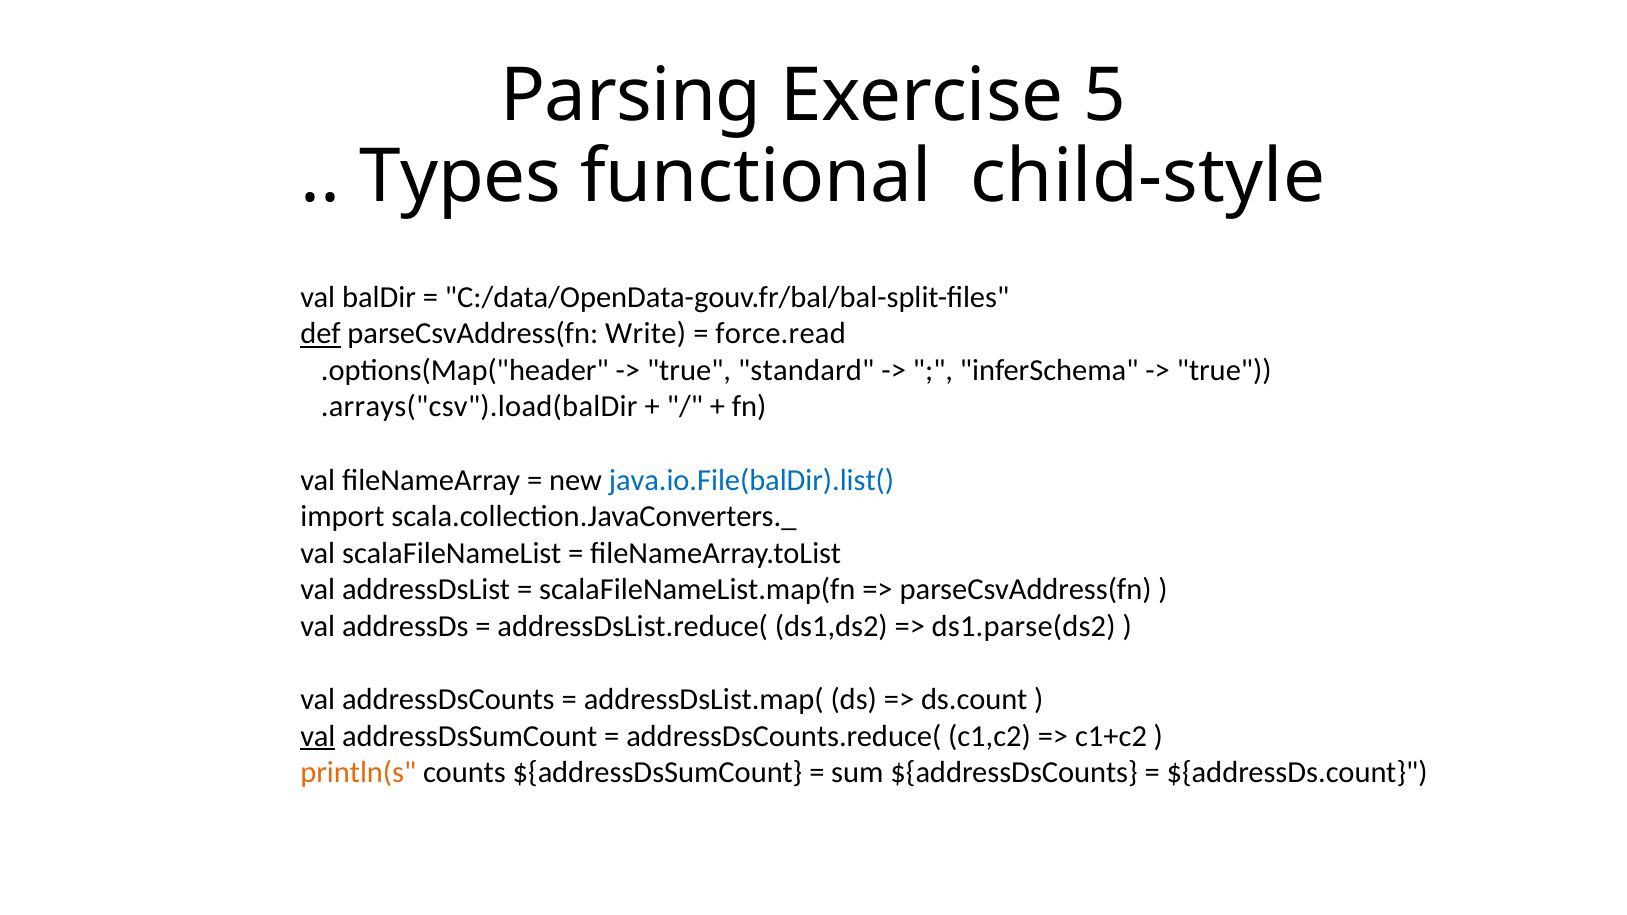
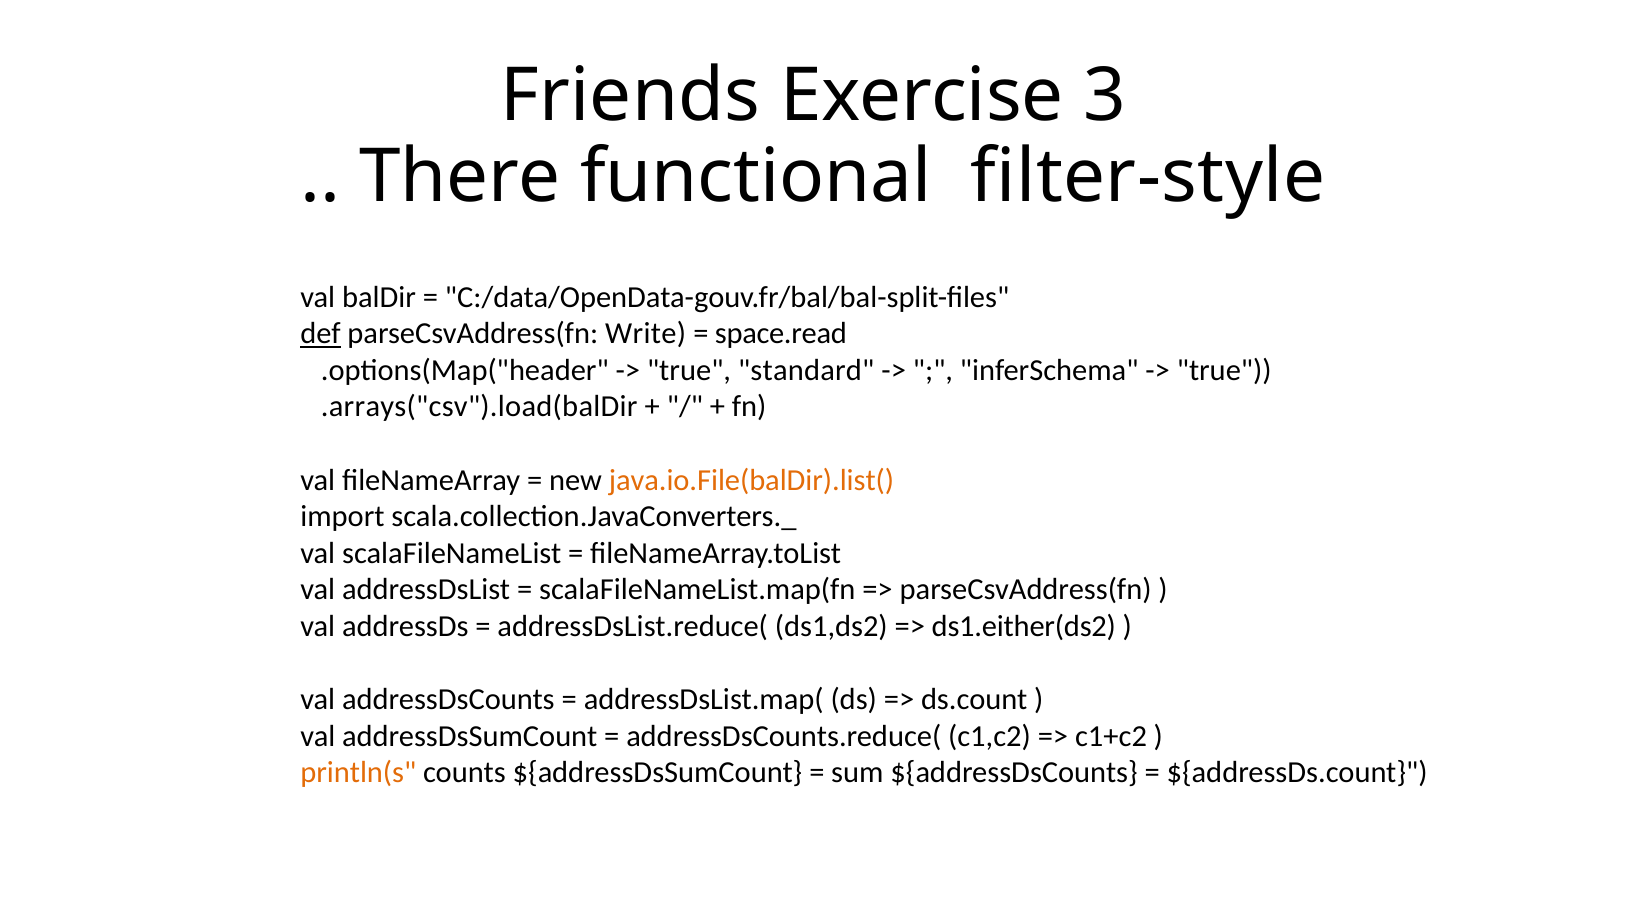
Parsing: Parsing -> Friends
5: 5 -> 3
Types: Types -> There
child-style: child-style -> filter-style
force.read: force.read -> space.read
java.io.File(balDir).list( colour: blue -> orange
ds1.parse(ds2: ds1.parse(ds2 -> ds1.either(ds2
val at (318, 736) underline: present -> none
